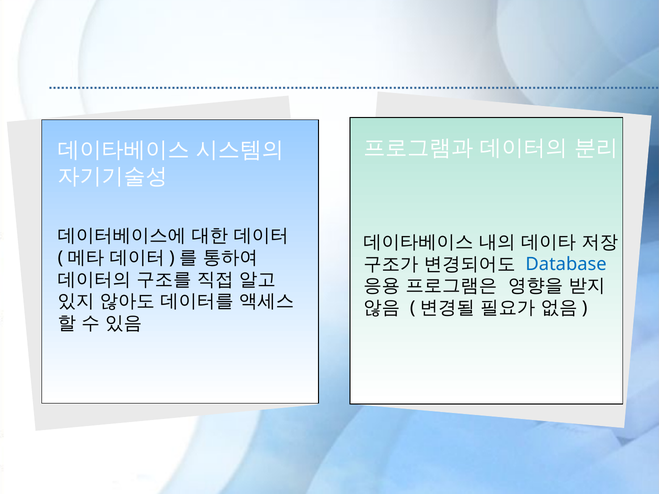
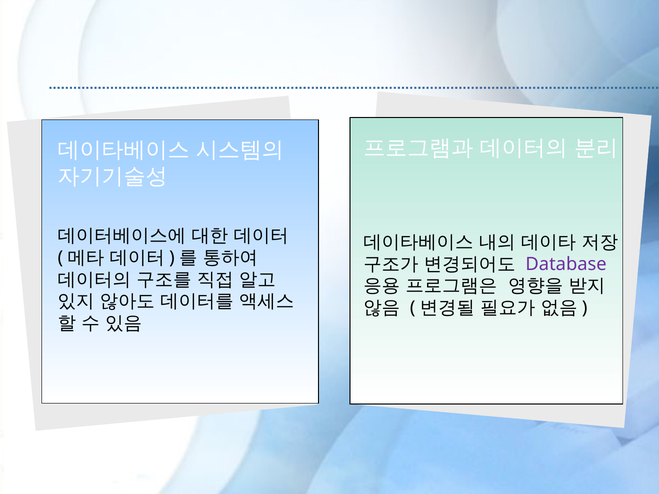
Database colour: blue -> purple
